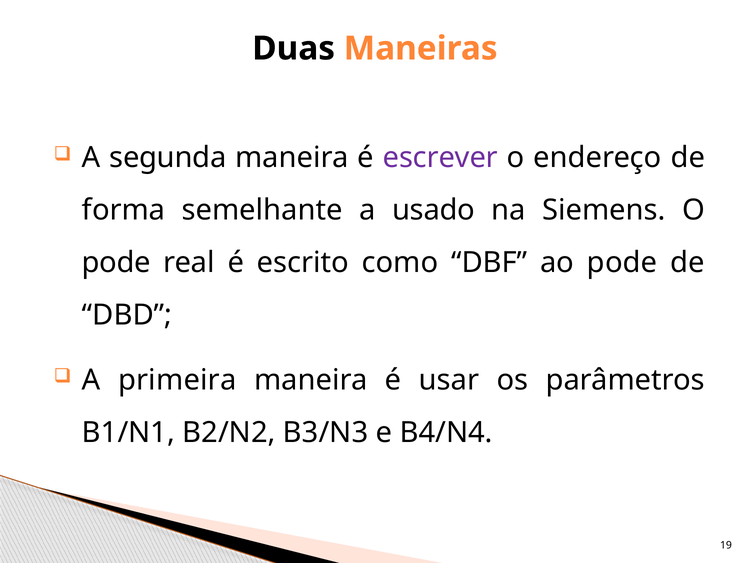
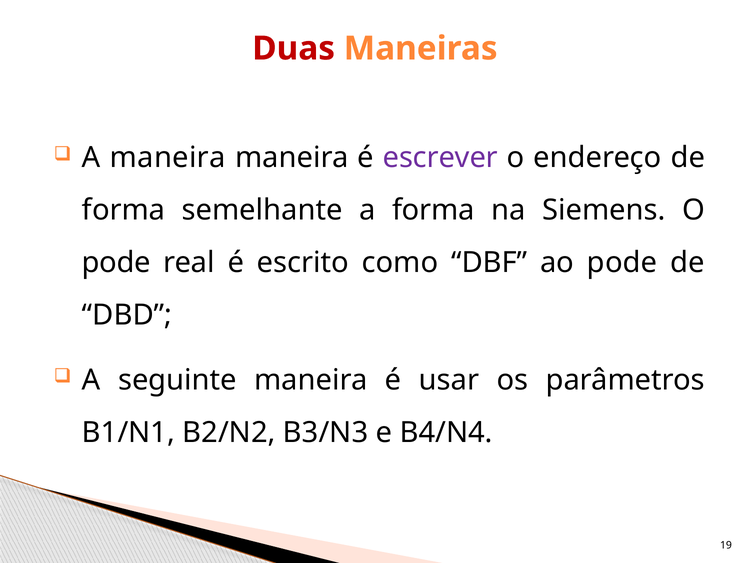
Duas colour: black -> red
A segunda: segunda -> maneira
a usado: usado -> forma
primeira: primeira -> seguinte
